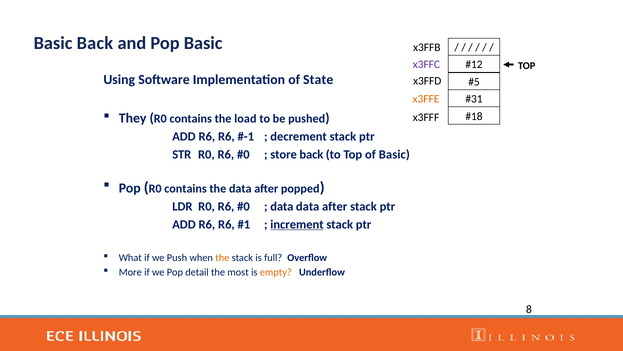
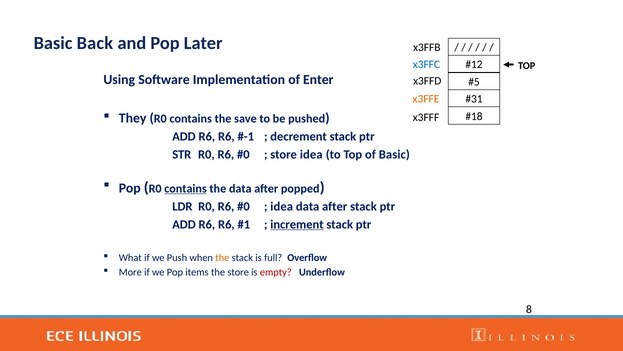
Pop Basic: Basic -> Later
x3FFC colour: purple -> blue
State: State -> Enter
load: load -> save
store back: back -> idea
contains at (186, 188) underline: none -> present
data at (282, 206): data -> idea
detail: detail -> items
the most: most -> store
empty colour: orange -> red
